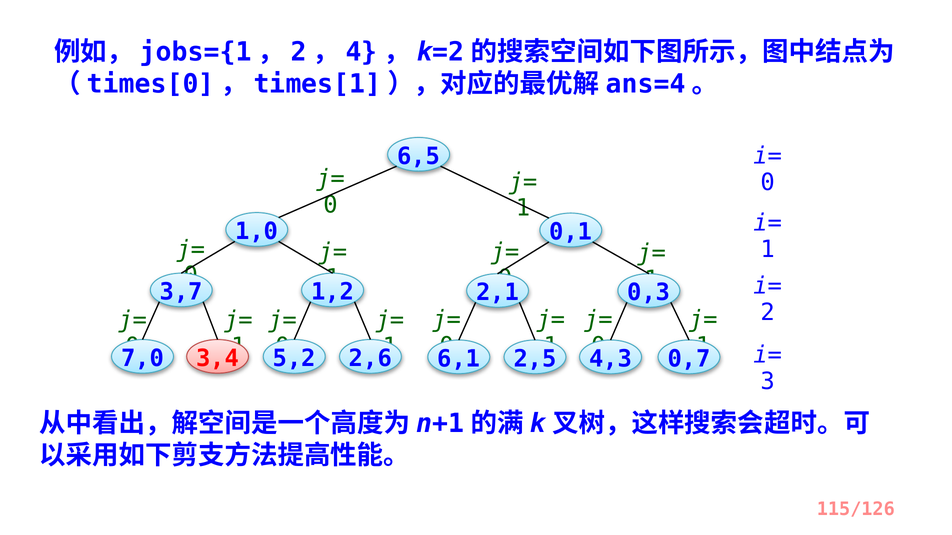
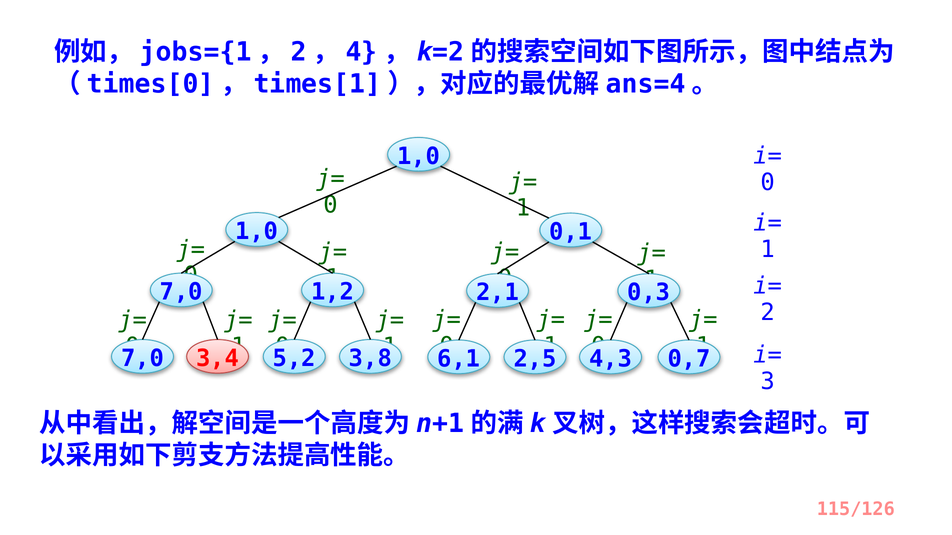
6,5 at (419, 156): 6,5 -> 1,0
3,7 at (181, 292): 3,7 -> 7,0
2,6: 2,6 -> 3,8
